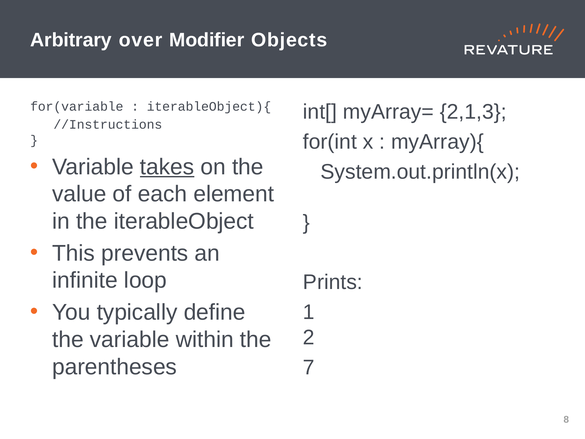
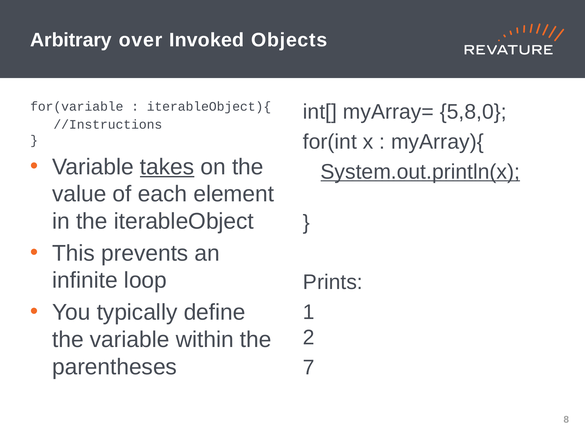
Modifier: Modifier -> Invoked
2,1,3: 2,1,3 -> 5,8,0
System.out.println(x underline: none -> present
